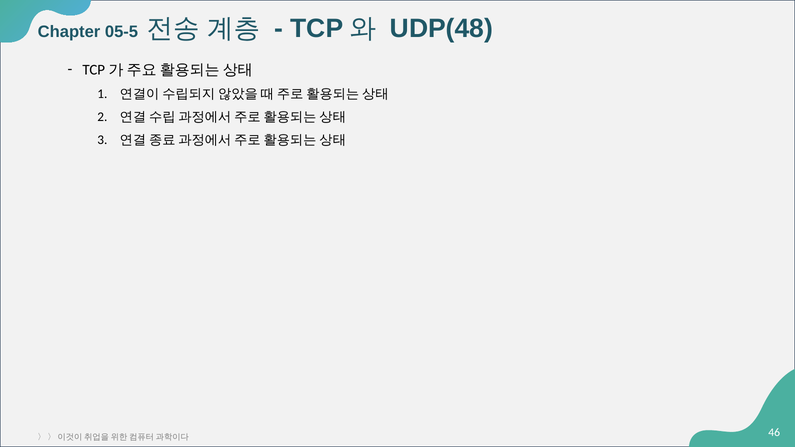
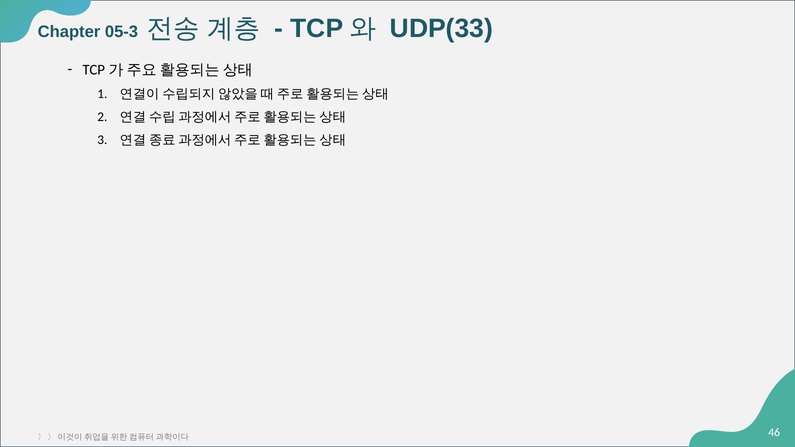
05-5: 05-5 -> 05-3
UDP(48: UDP(48 -> UDP(33
